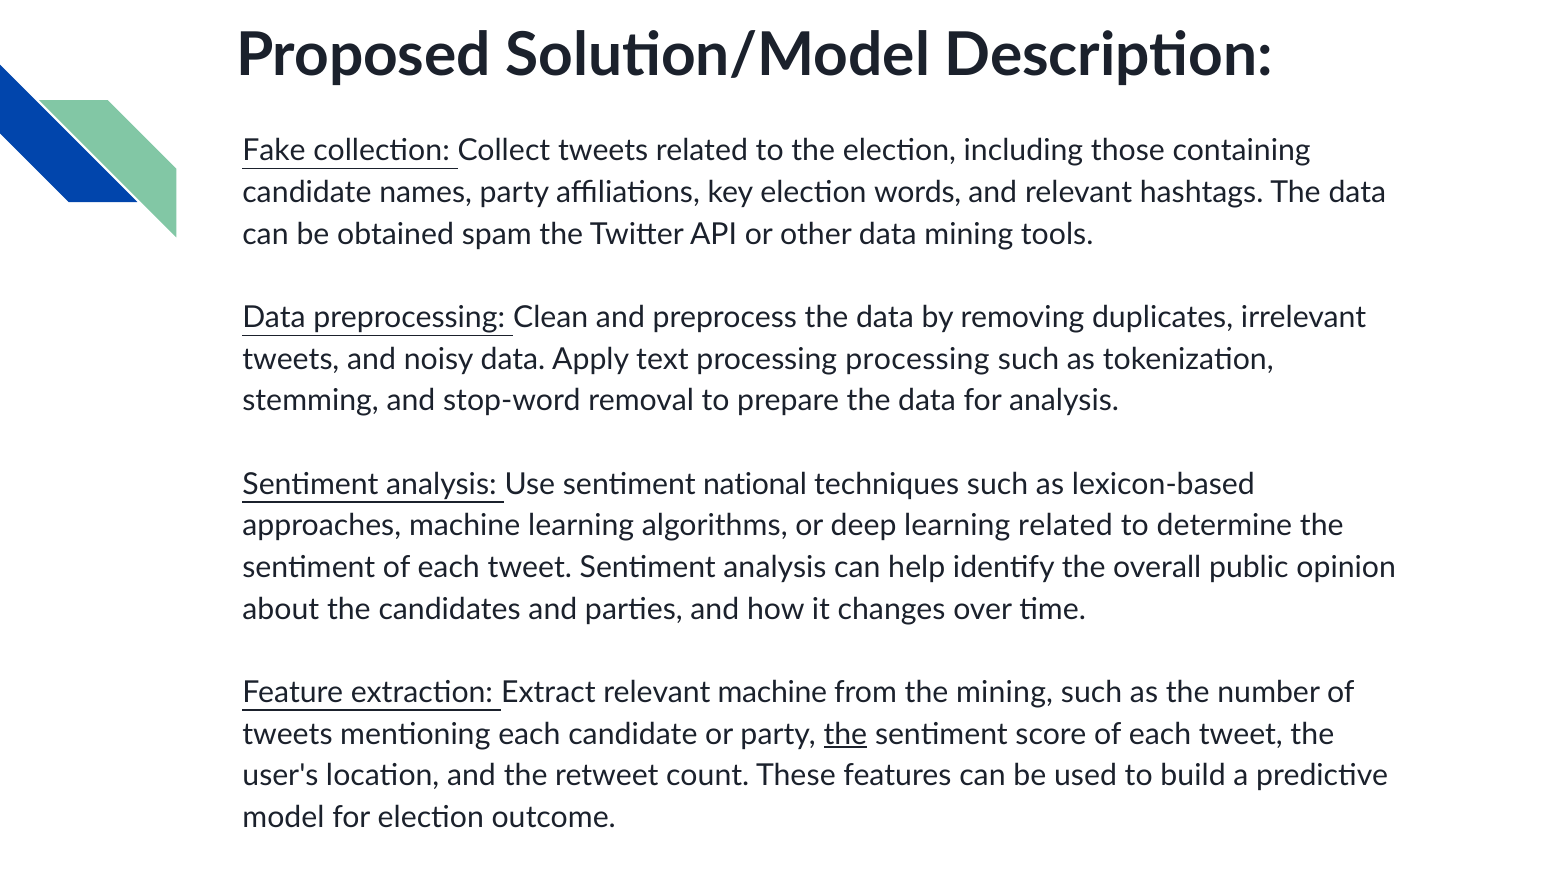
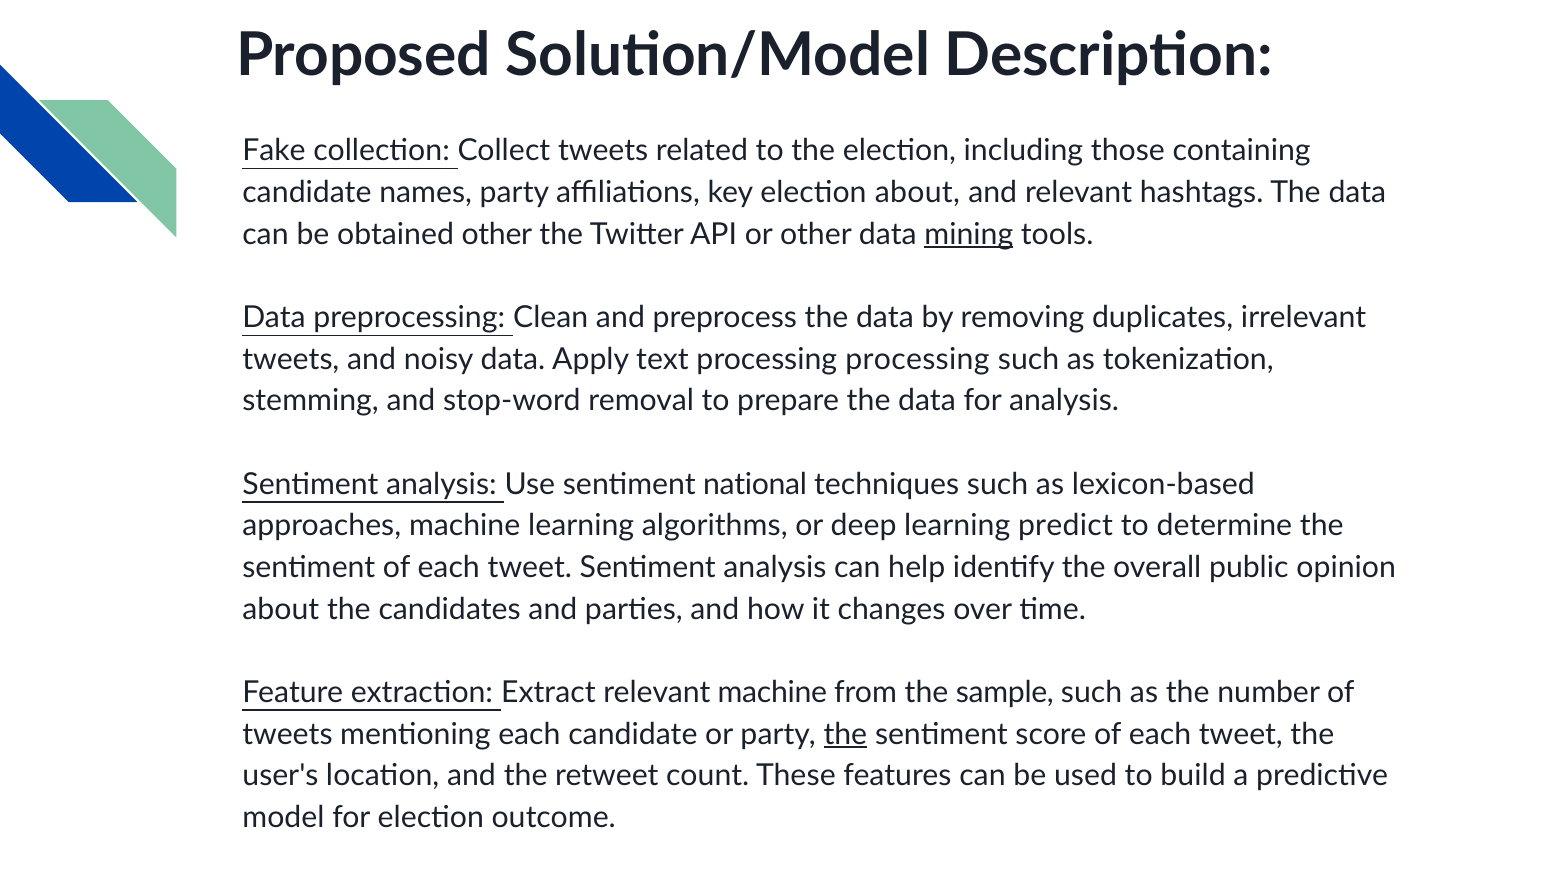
election words: words -> about
obtained spam: spam -> other
mining at (969, 234) underline: none -> present
learning related: related -> predict
the mining: mining -> sample
